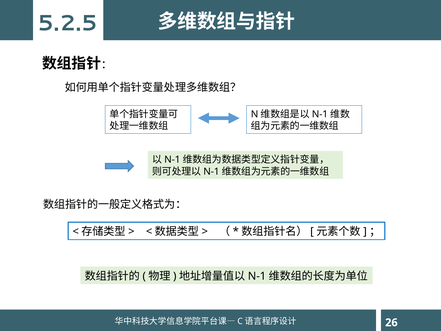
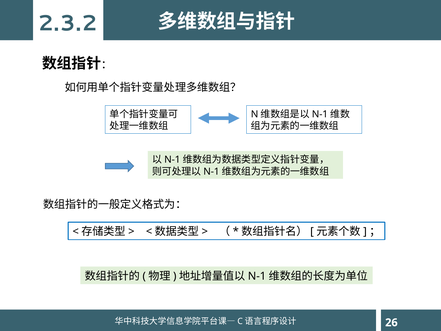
5.2.5: 5.2.5 -> 2.3.2
